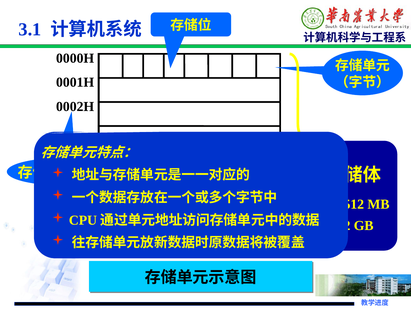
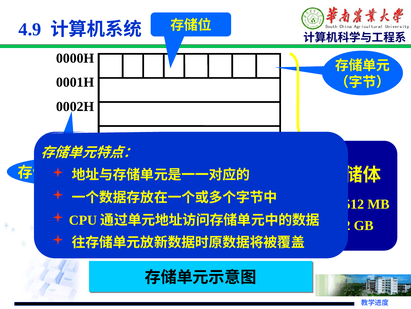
3.1: 3.1 -> 4.9
